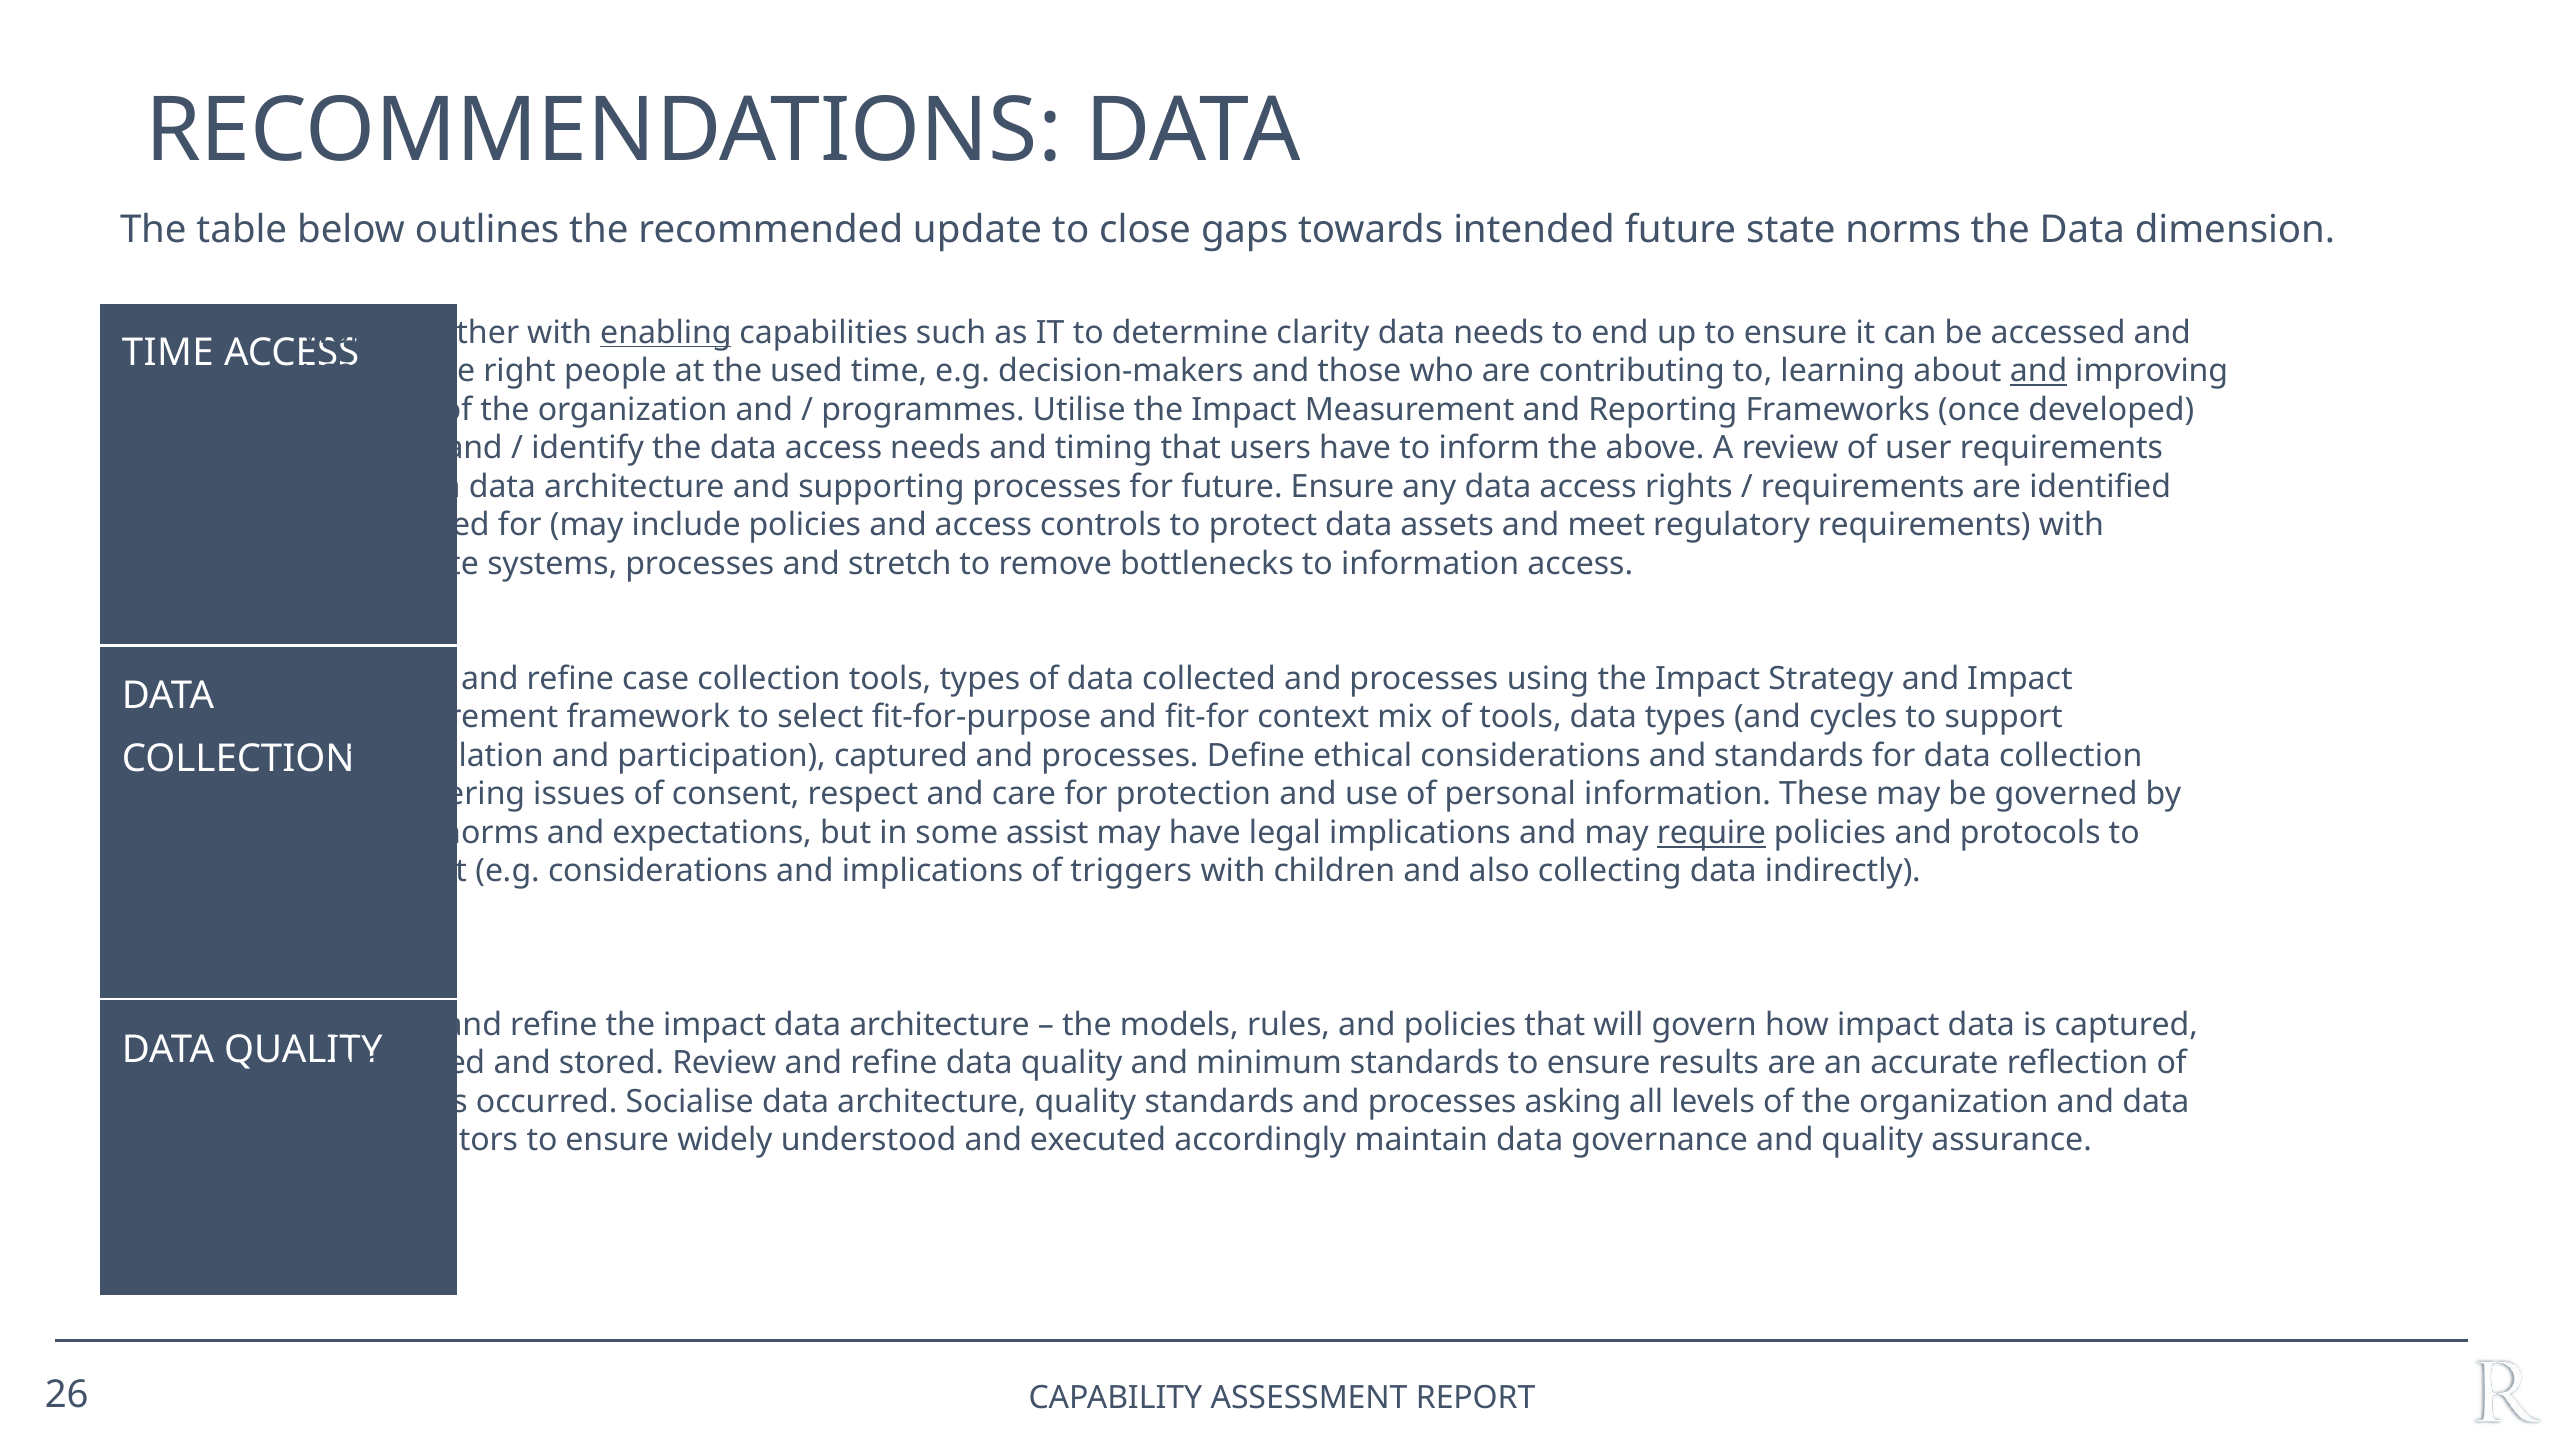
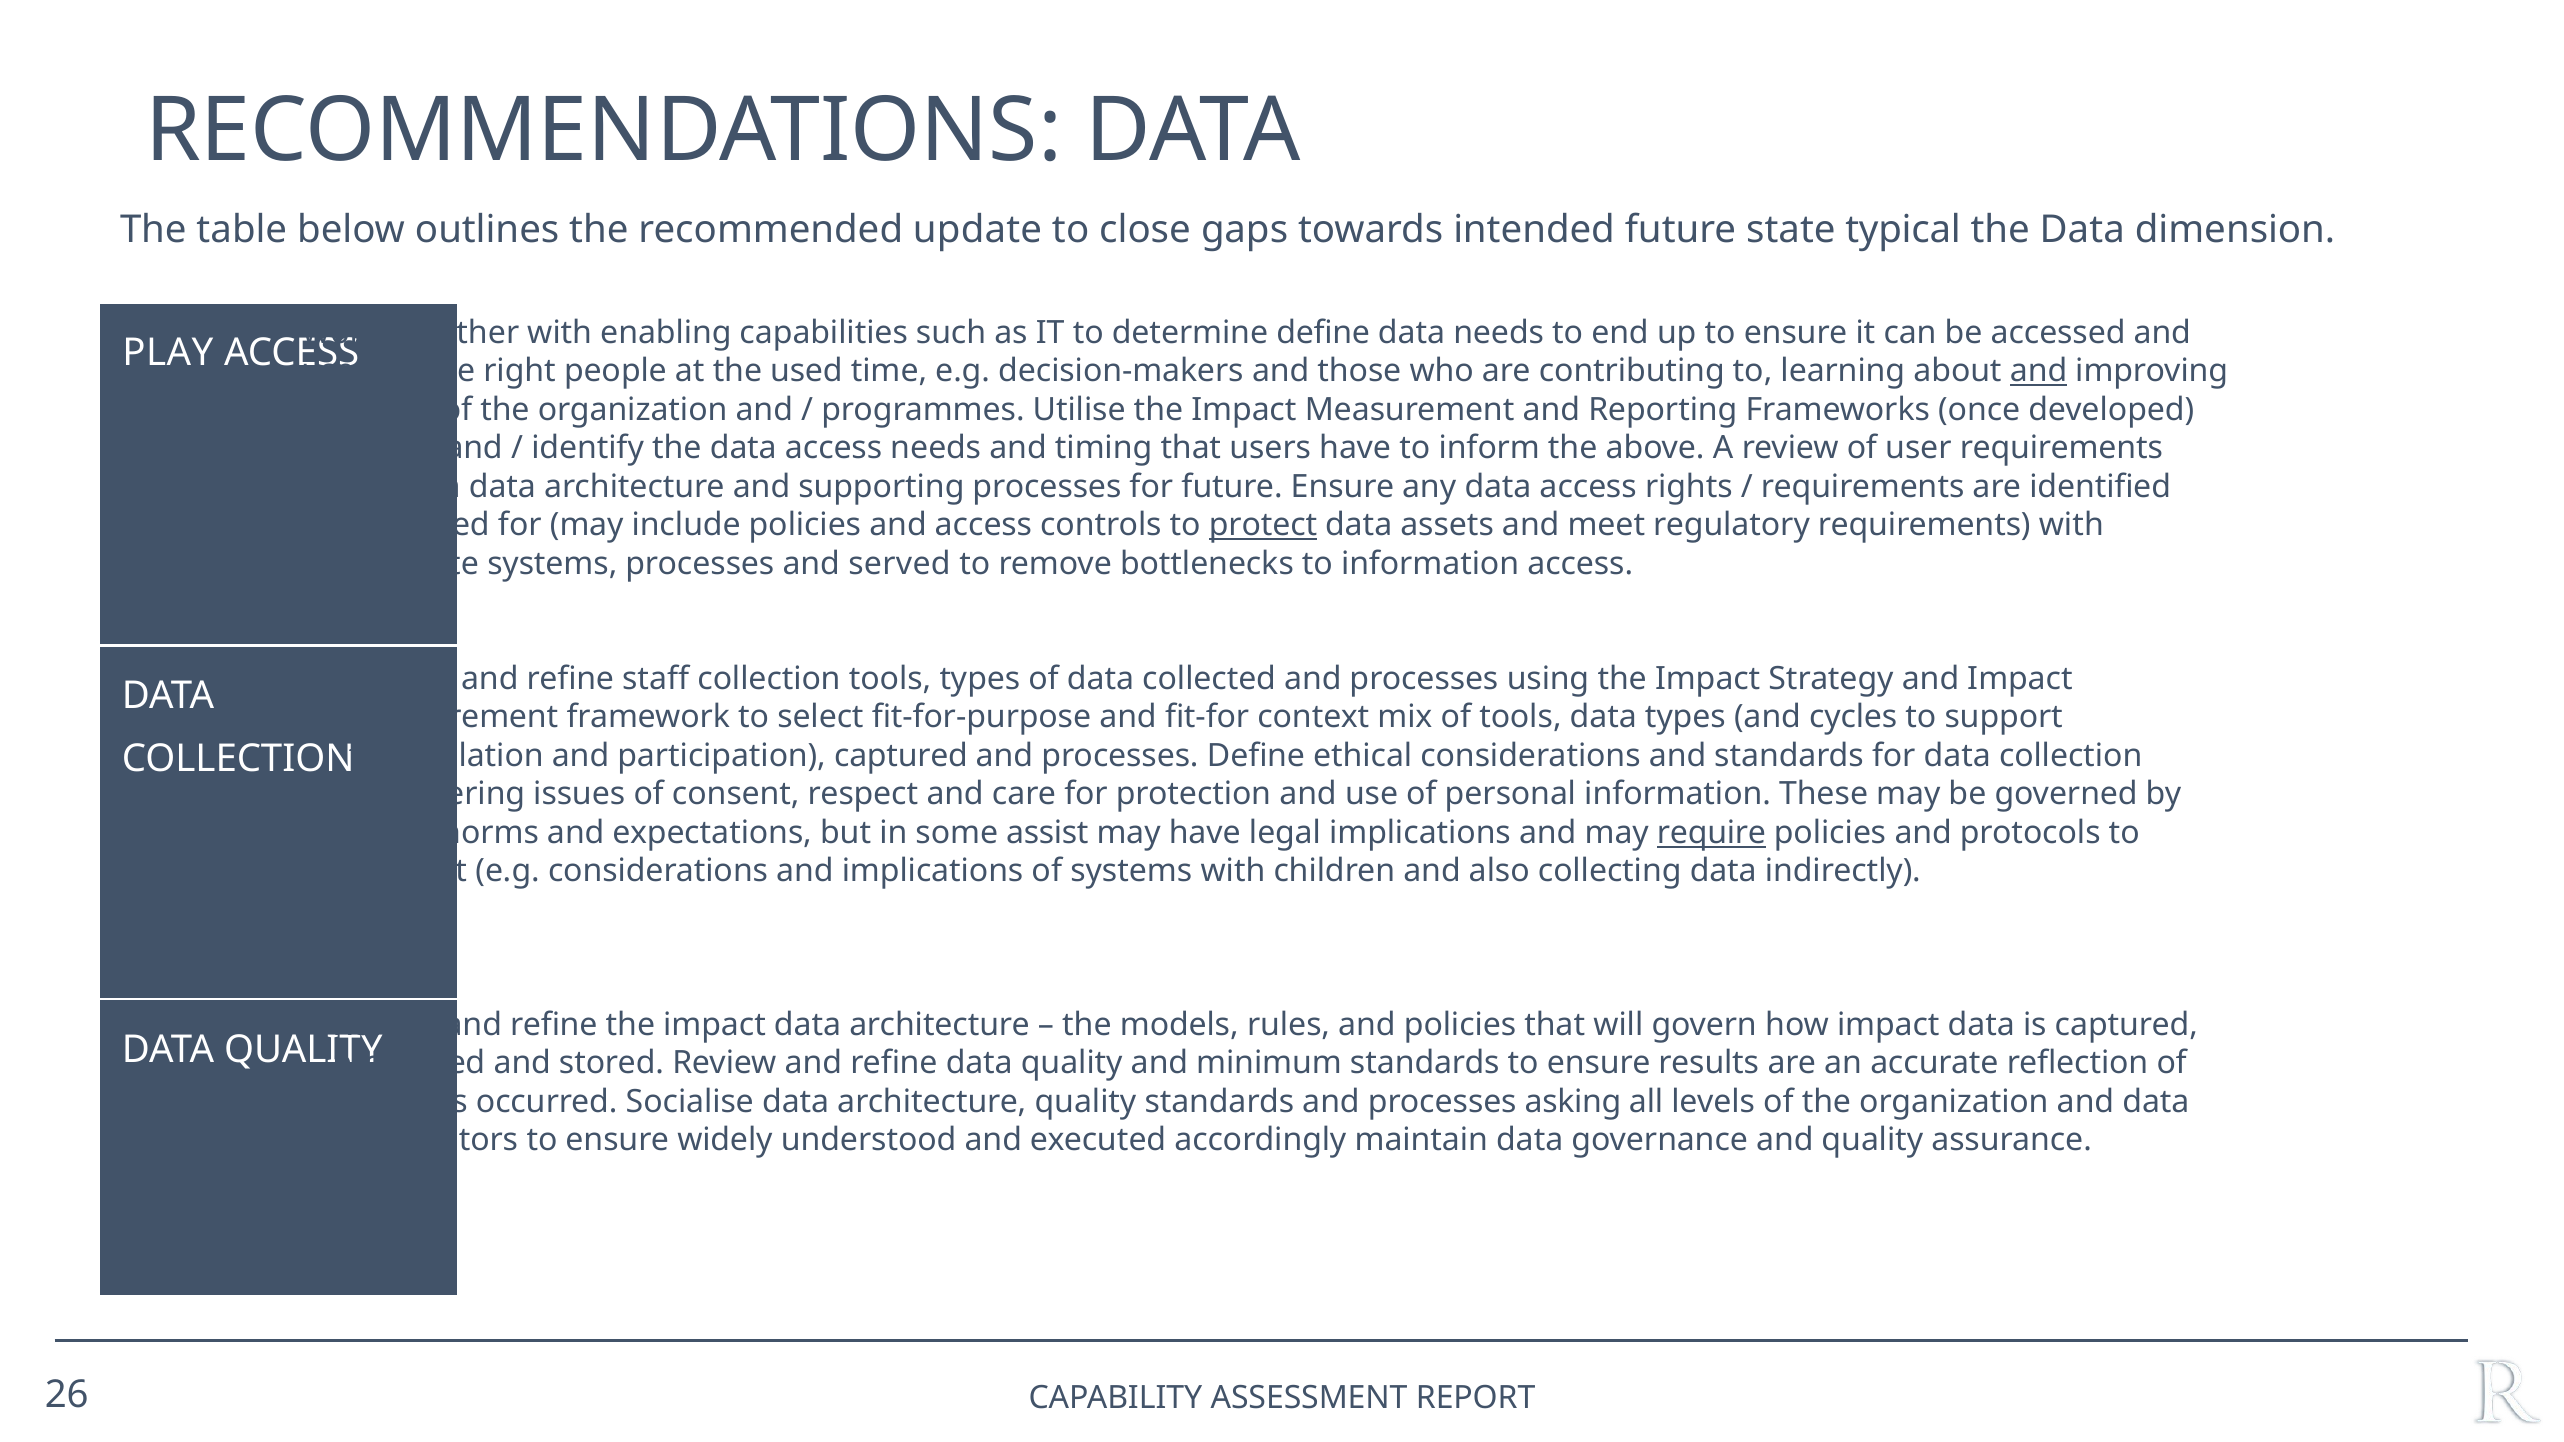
state norms: norms -> typical
enabling underline: present -> none
determine clarity: clarity -> define
TIME at (168, 353): TIME -> PLAY
protect underline: none -> present
stretch: stretch -> served
case: case -> staff
of triggers: triggers -> systems
